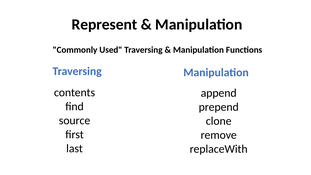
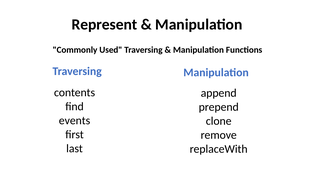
source: source -> events
